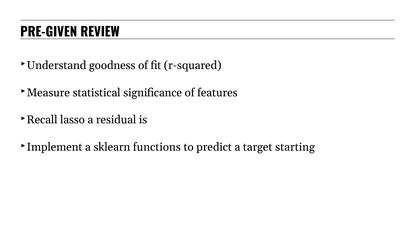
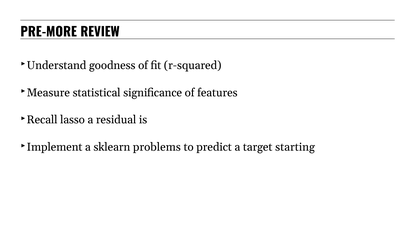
PRE-GIVEN: PRE-GIVEN -> PRE-MORE
functions: functions -> problems
